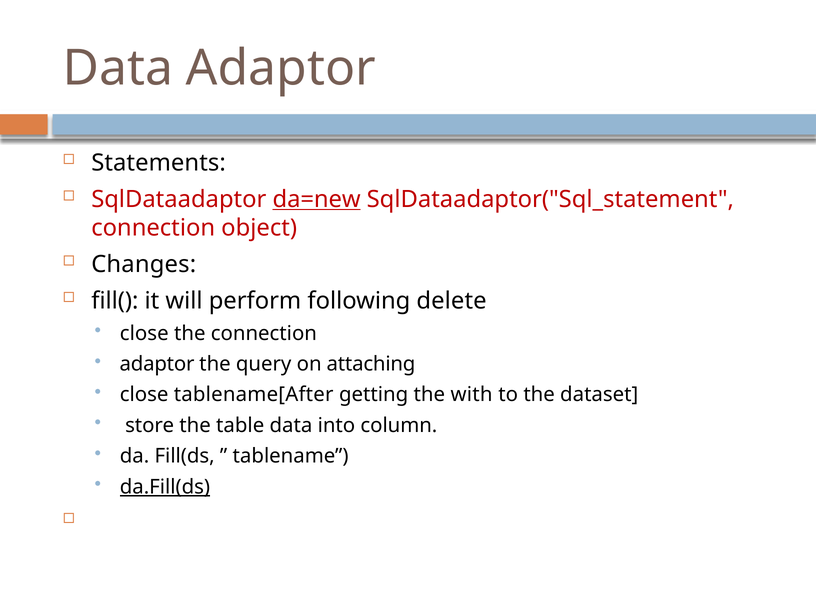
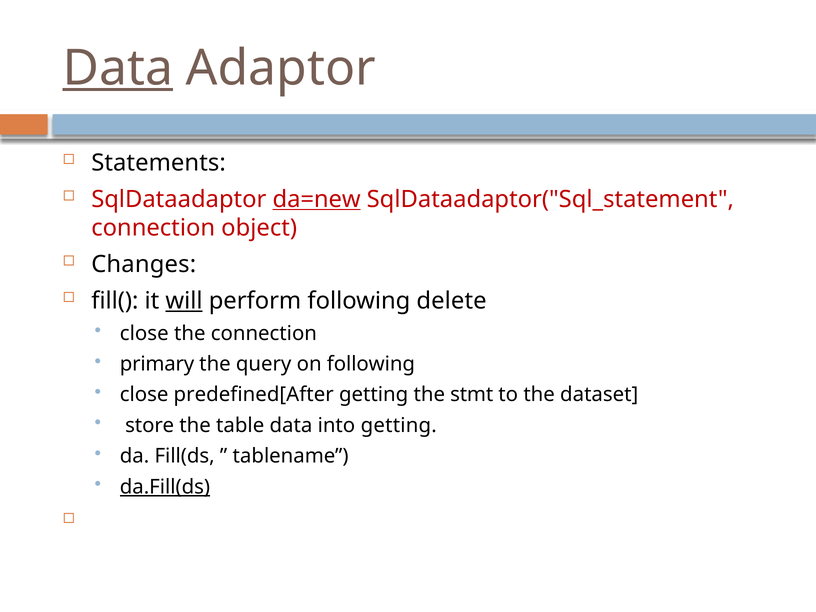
Data at (118, 68) underline: none -> present
will underline: none -> present
adaptor at (157, 364): adaptor -> primary
on attaching: attaching -> following
tablename[After: tablename[After -> predefined[After
with: with -> stmt
into column: column -> getting
